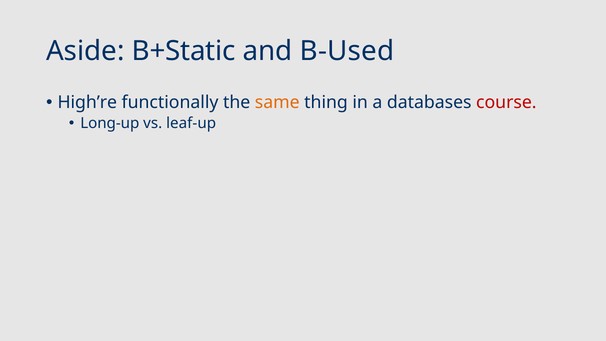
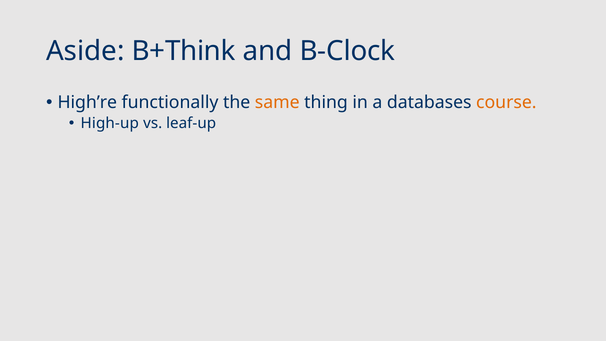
B+Static: B+Static -> B+Think
B-Used: B-Used -> B-Clock
course colour: red -> orange
Long-up: Long-up -> High-up
